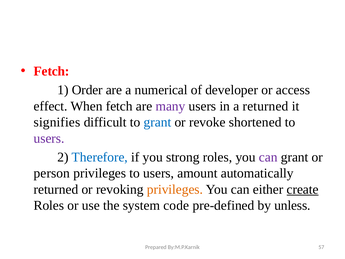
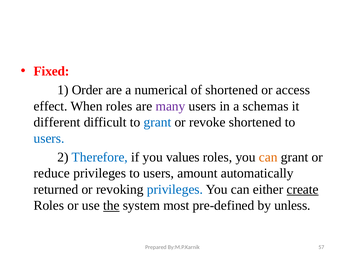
Fetch at (52, 71): Fetch -> Fixed
of developer: developer -> shortened
When fetch: fetch -> roles
a returned: returned -> schemas
signifies: signifies -> different
users at (49, 138) colour: purple -> blue
strong: strong -> values
can at (268, 157) colour: purple -> orange
person: person -> reduce
privileges at (175, 189) colour: orange -> blue
the underline: none -> present
code: code -> most
